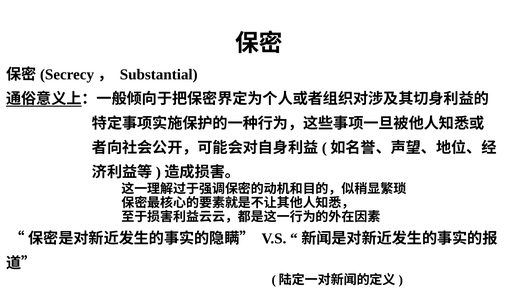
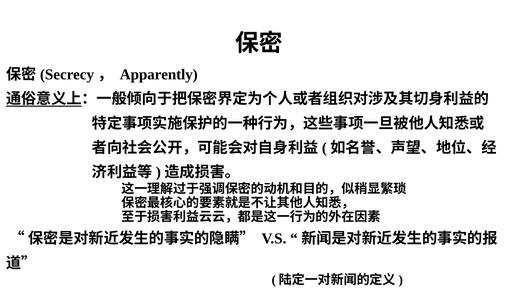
Substantial: Substantial -> Apparently
